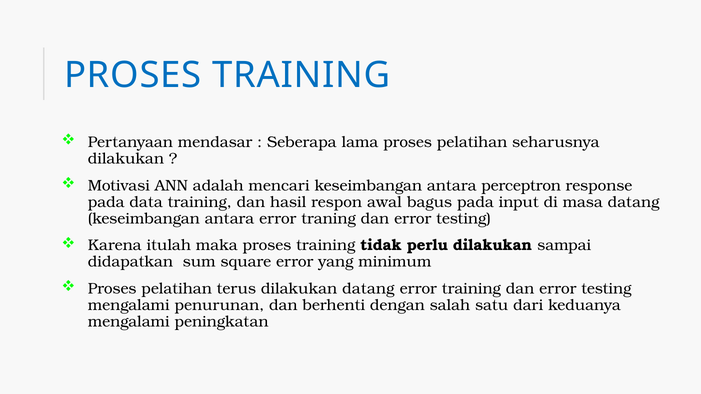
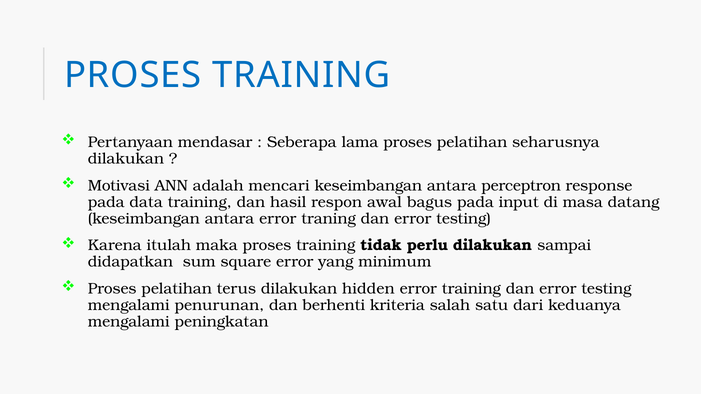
dilakukan datang: datang -> hidden
dengan: dengan -> kriteria
